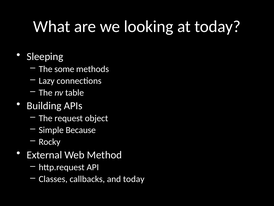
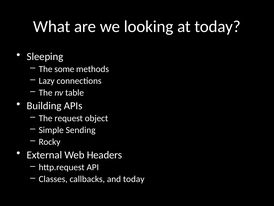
Because: Because -> Sending
Method: Method -> Headers
